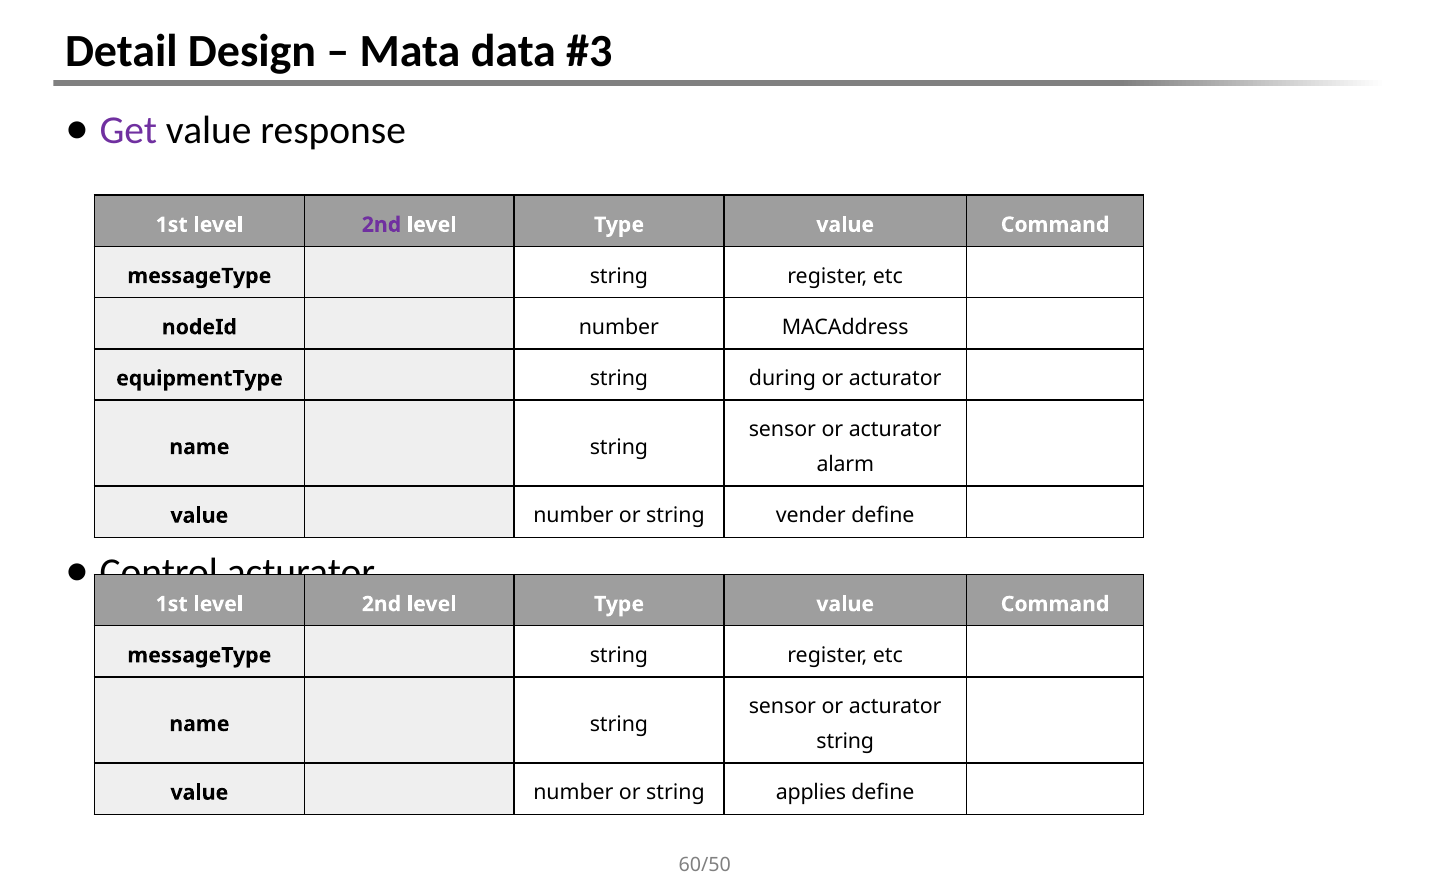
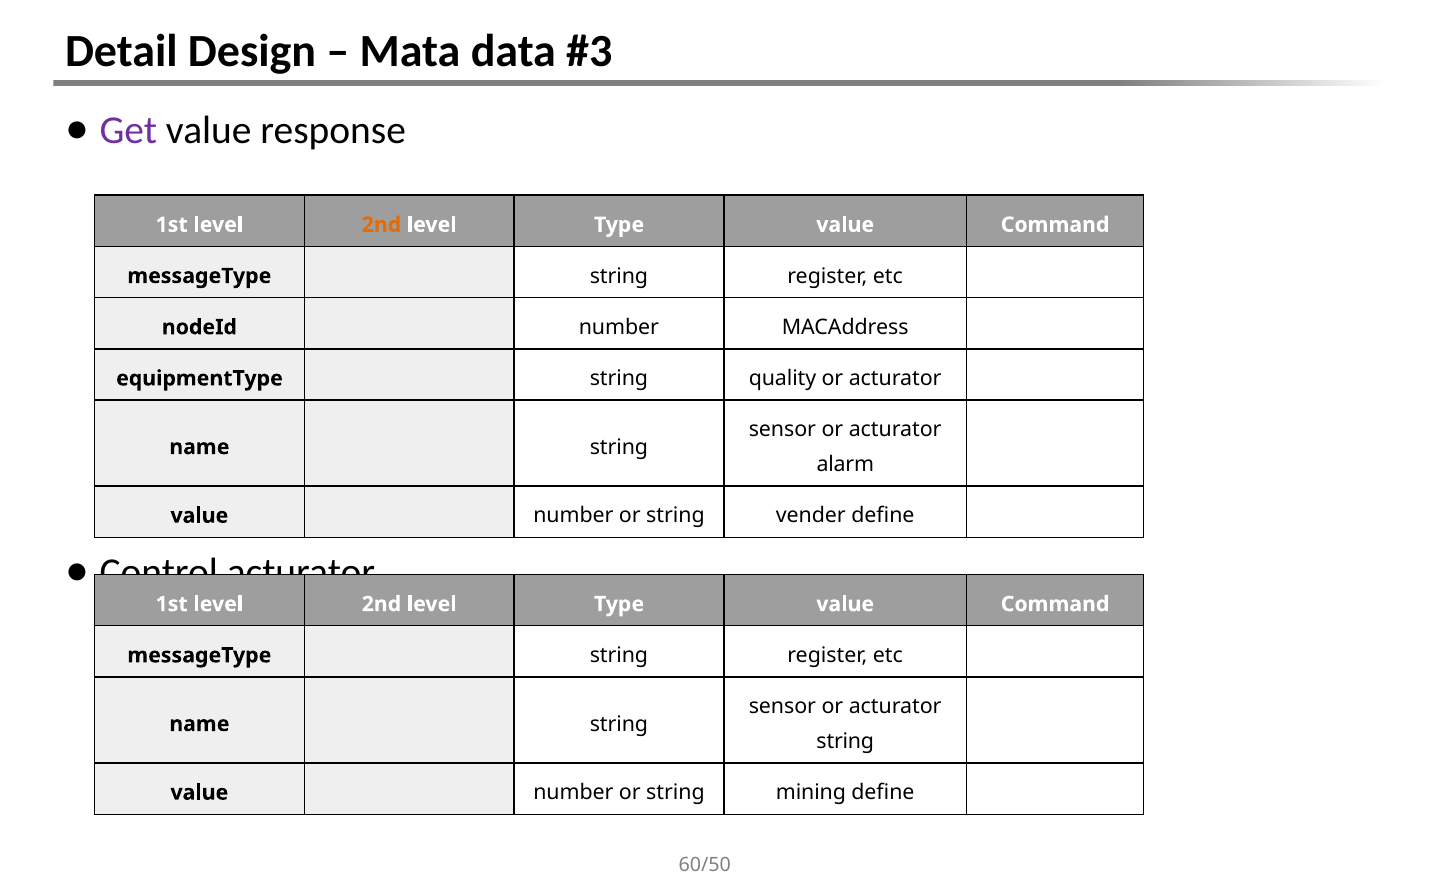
2nd at (381, 225) colour: purple -> orange
during: during -> quality
applies: applies -> mining
